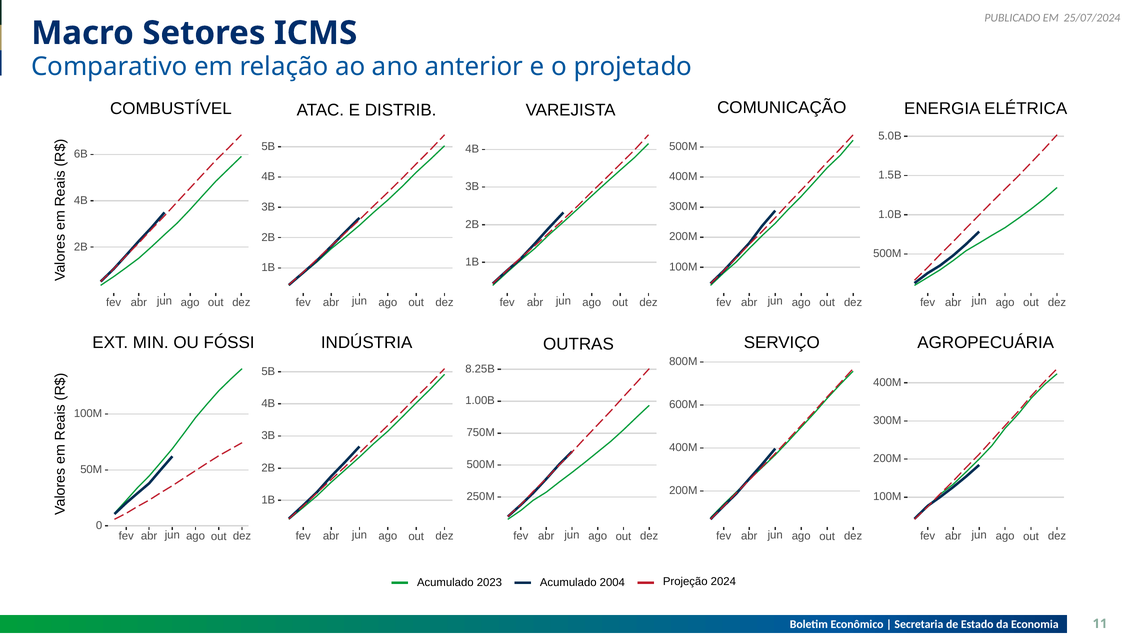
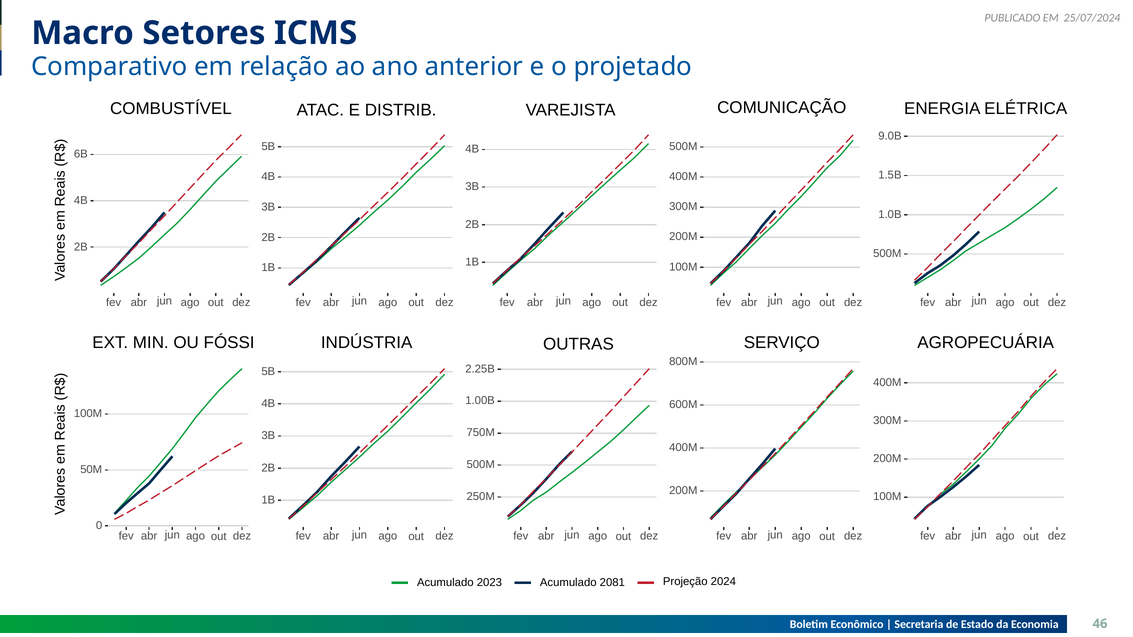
5.0B: 5.0B -> 9.0B
8.25B: 8.25B -> 2.25B
2004: 2004 -> 2081
11: 11 -> 46
